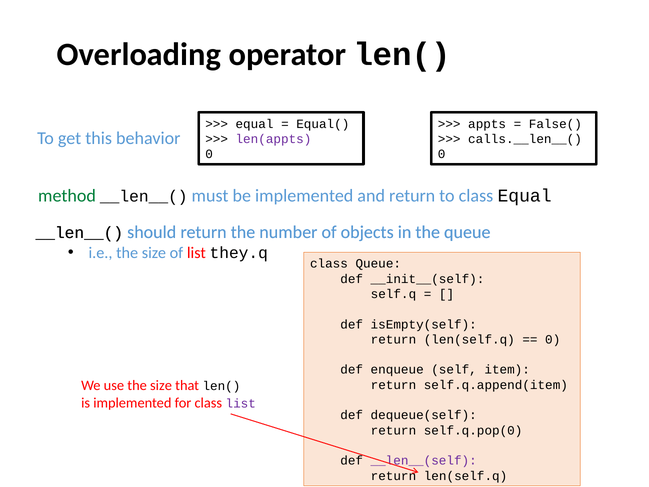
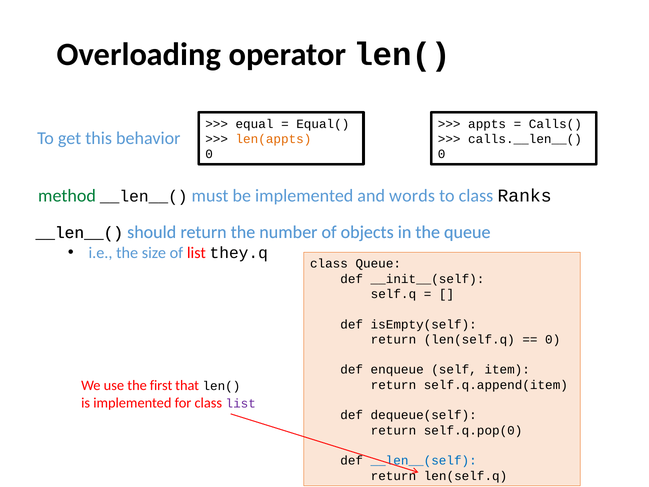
False(: False( -> Calls(
len(appts colour: purple -> orange
and return: return -> words
class Equal: Equal -> Ranks
use the size: size -> first
__len__(self colour: purple -> blue
